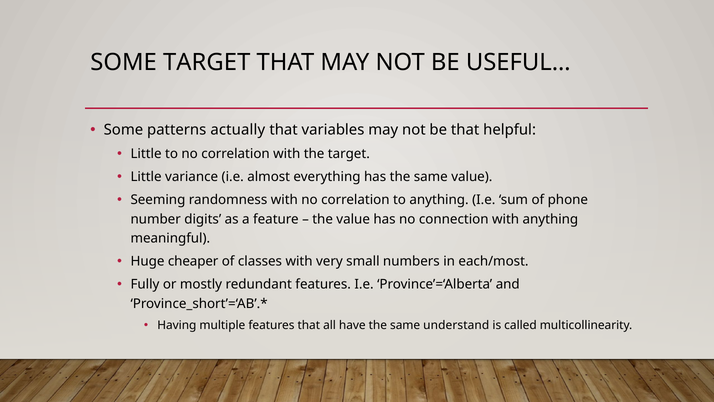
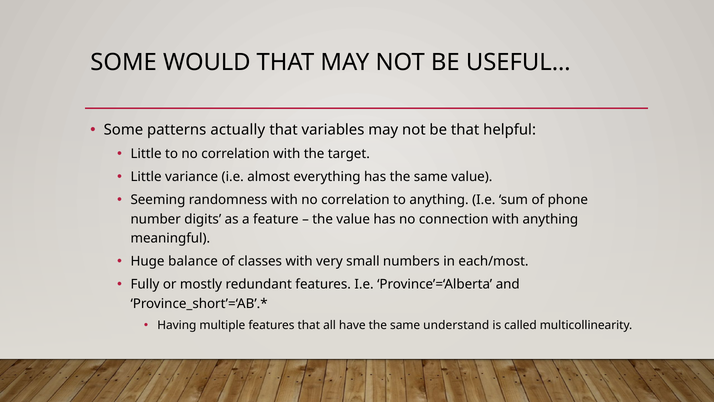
SOME TARGET: TARGET -> WOULD
cheaper: cheaper -> balance
